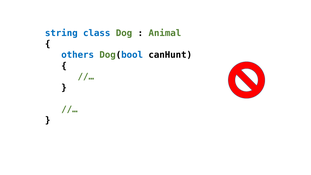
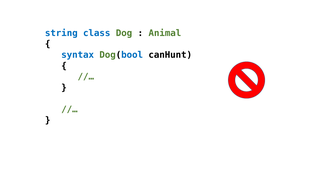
others: others -> syntax
